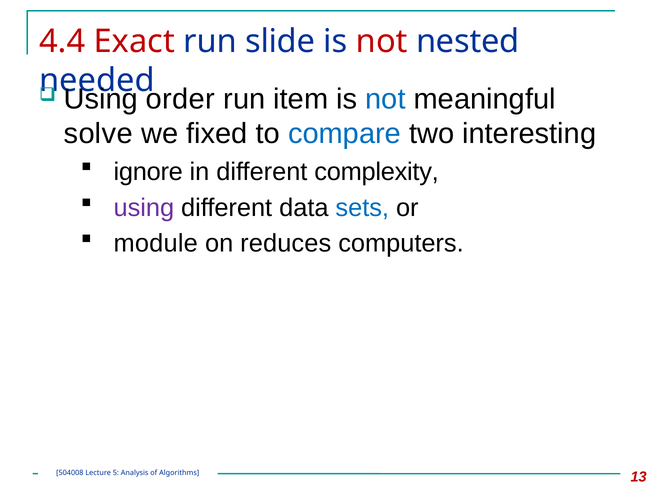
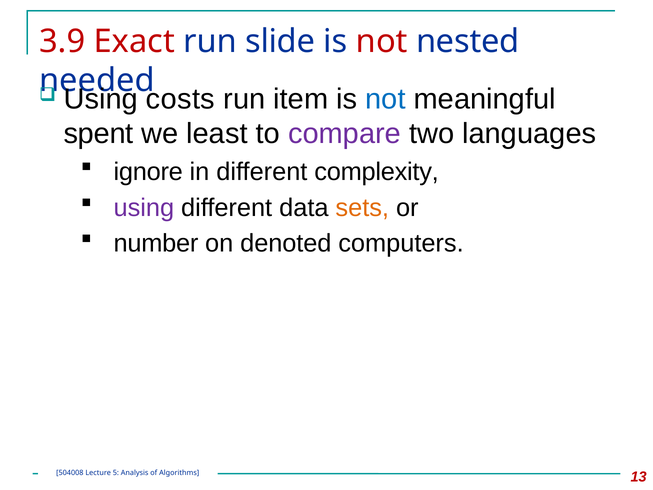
4.4: 4.4 -> 3.9
order: order -> costs
solve: solve -> spent
fixed: fixed -> least
compare colour: blue -> purple
interesting: interesting -> languages
sets colour: blue -> orange
module: module -> number
reduces: reduces -> denoted
